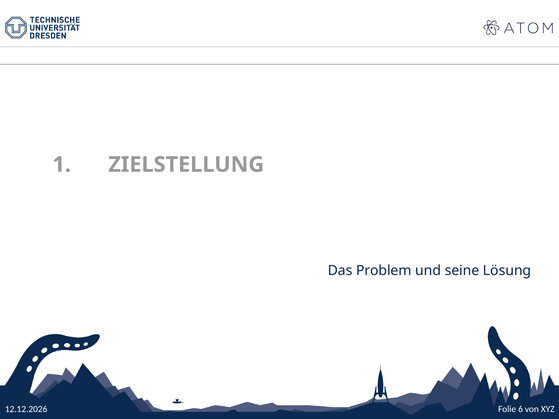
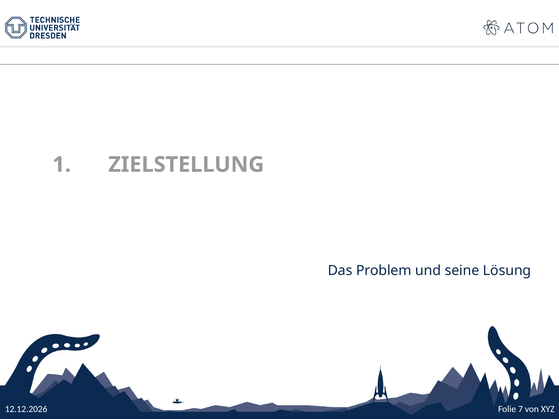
6: 6 -> 7
